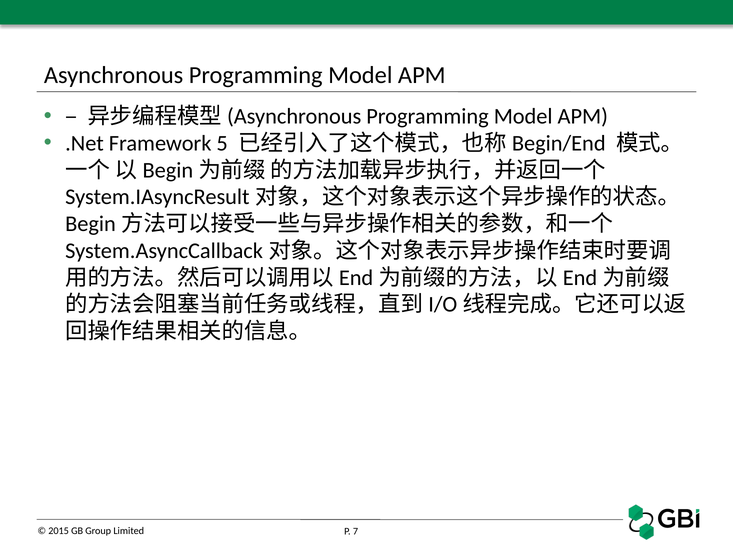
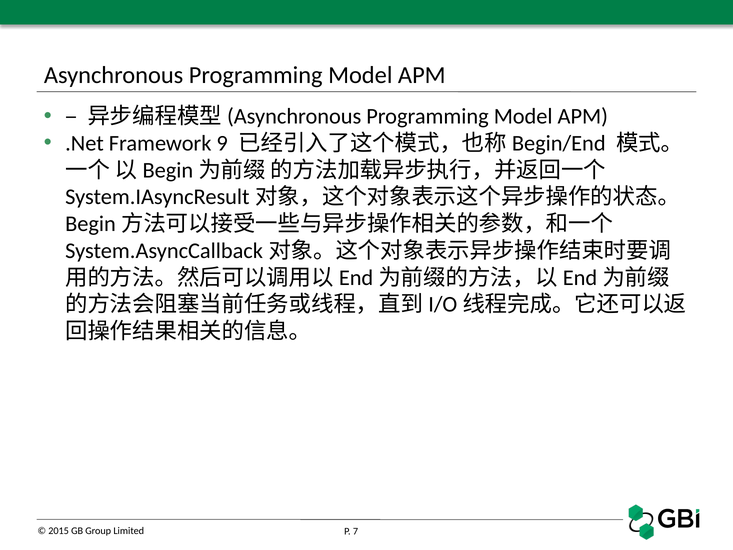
5: 5 -> 9
